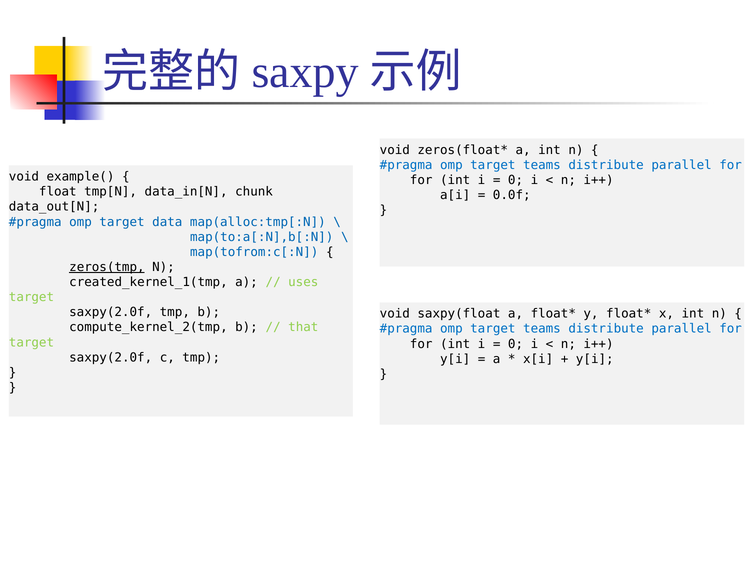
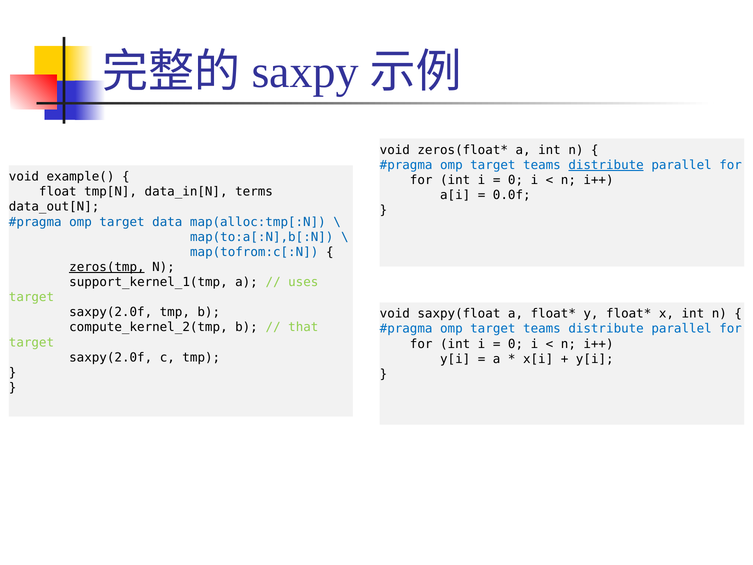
distribute at (606, 165) underline: none -> present
chunk: chunk -> terms
created_kernel_1(tmp: created_kernel_1(tmp -> support_kernel_1(tmp
